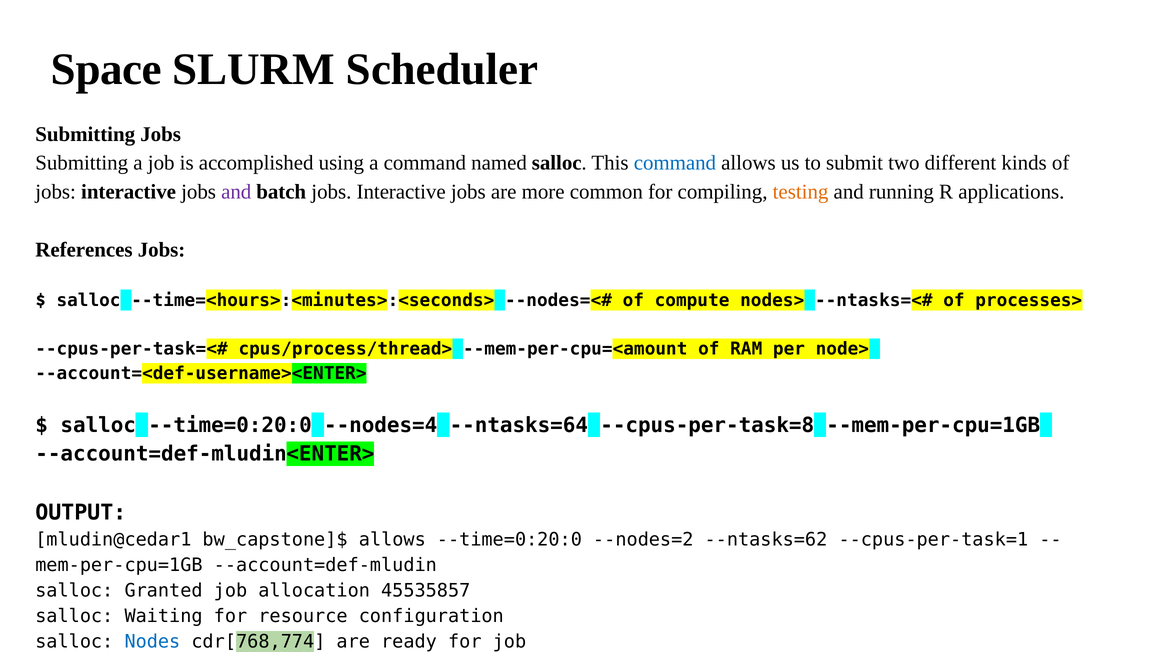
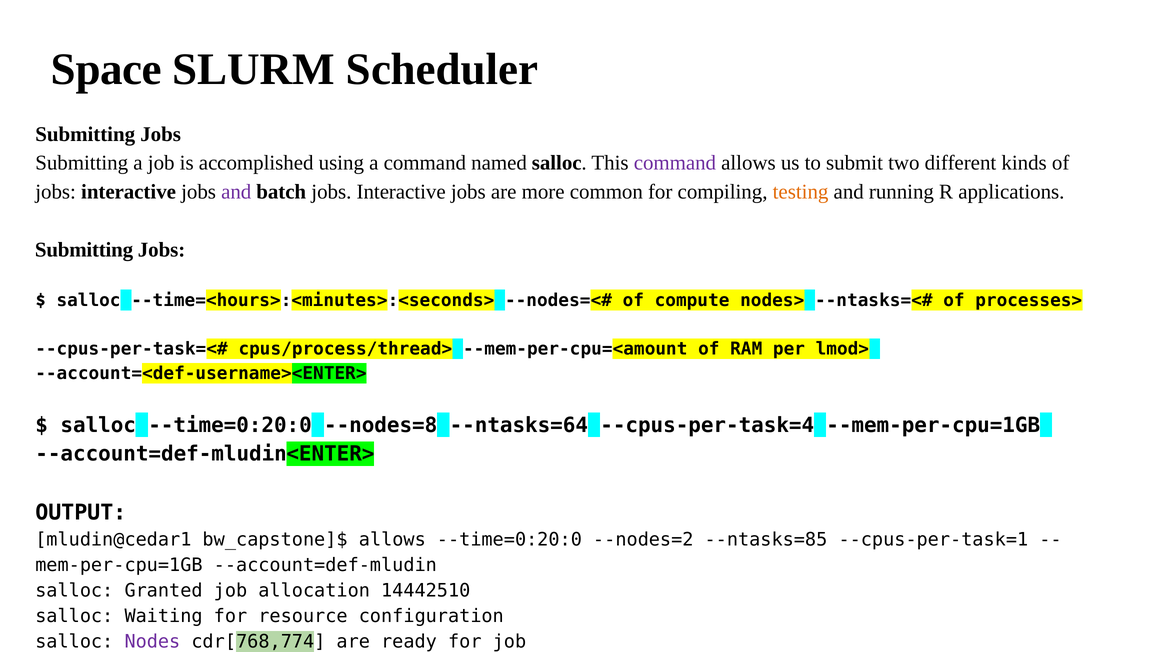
command at (675, 163) colour: blue -> purple
References at (84, 250): References -> Submitting
node>: node> -> lmod>
--nodes=4: --nodes=4 -> --nodes=8
--cpus-per-task=8: --cpus-per-task=8 -> --cpus-per-task=4
--ntasks=62: --ntasks=62 -> --ntasks=85
45535857: 45535857 -> 14442510
Nodes colour: blue -> purple
